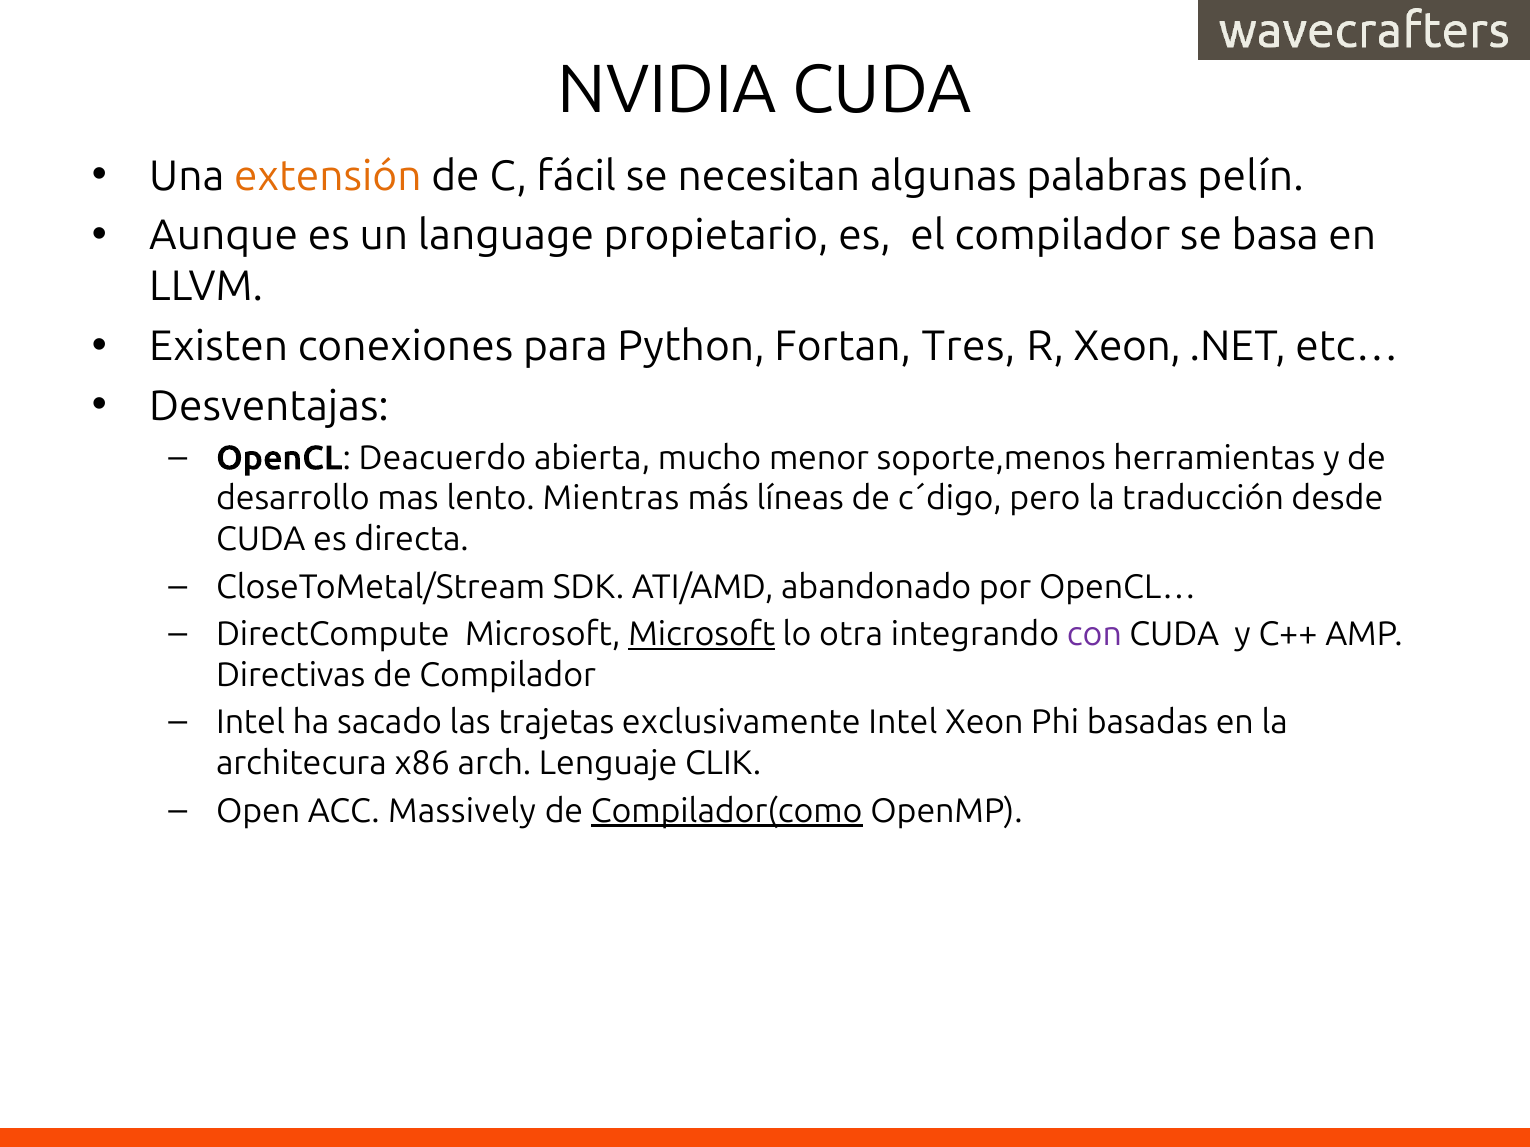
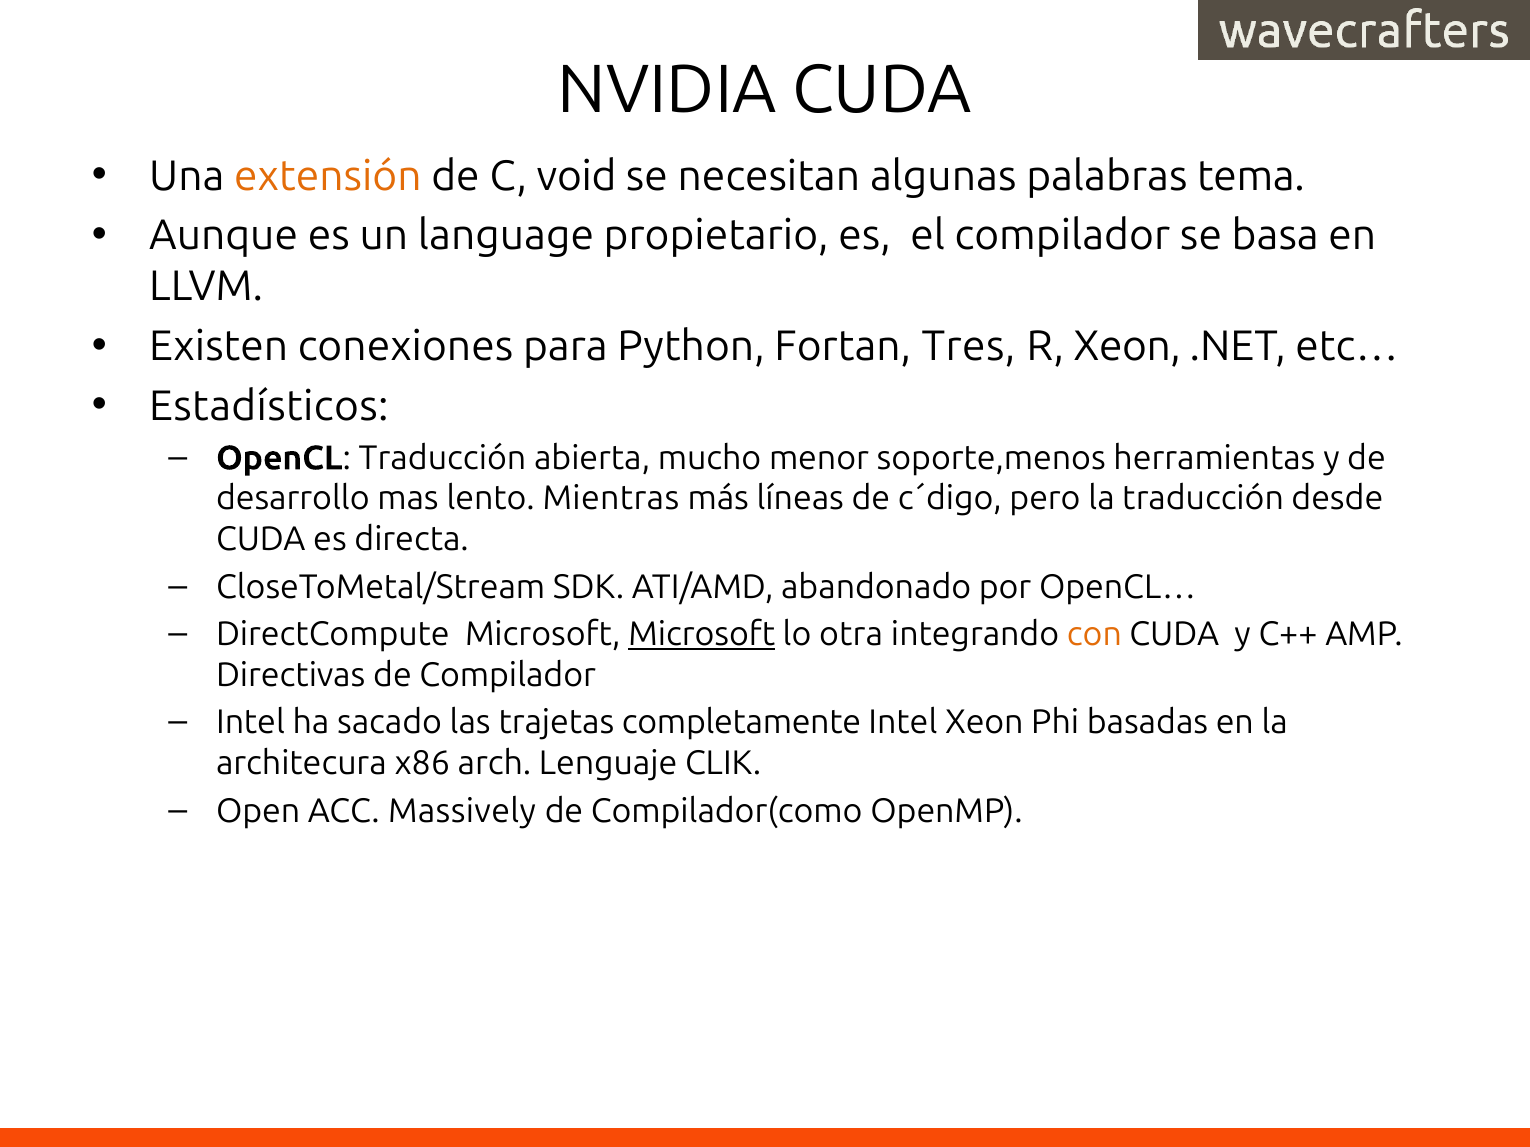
fácil: fácil -> void
pelín: pelín -> tema
Desventajas: Desventajas -> Estadísticos
OpenCL Deacuerdo: Deacuerdo -> Traducción
con colour: purple -> orange
exclusivamente: exclusivamente -> completamente
Compilador(como underline: present -> none
